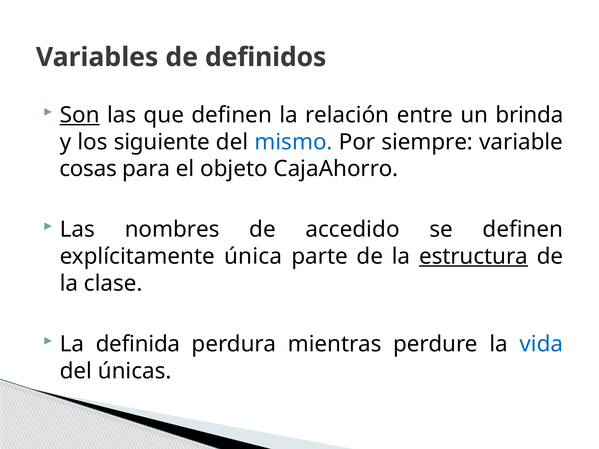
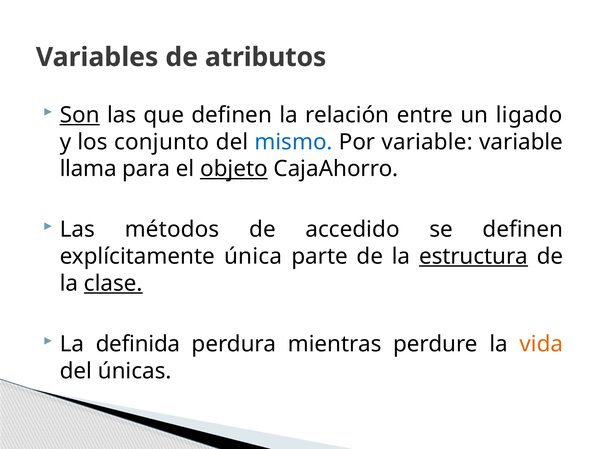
definidos: definidos -> atributos
brinda: brinda -> ligado
siguiente: siguiente -> conjunto
Por siempre: siempre -> variable
cosas: cosas -> llama
objeto underline: none -> present
nombres: nombres -> métodos
clase underline: none -> present
vida colour: blue -> orange
